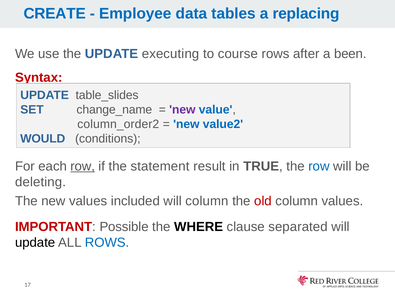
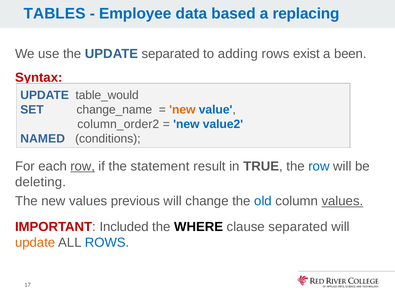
CREATE: CREATE -> TABLES
tables: tables -> based
UPDATE executing: executing -> separated
course: course -> adding
after: after -> exist
table_slides: table_slides -> table_would
new at (182, 110) colour: purple -> orange
WOULD: WOULD -> NAMED
included: included -> previous
will column: column -> change
old colour: red -> blue
values at (342, 201) underline: none -> present
Possible: Possible -> Included
update at (35, 243) colour: black -> orange
